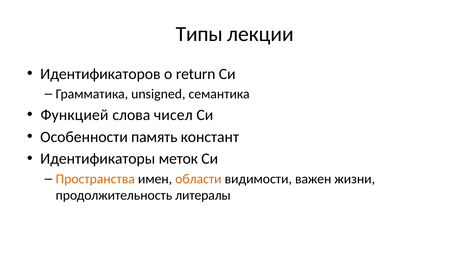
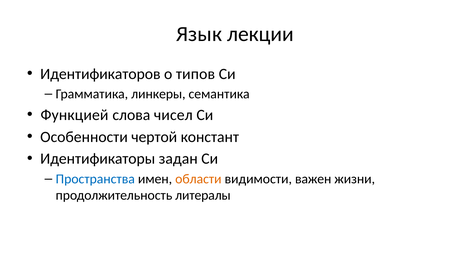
Типы: Типы -> Язык
return: return -> типов
unsigned: unsigned -> линкеры
память: память -> чертой
меток: меток -> задан
Пространства colour: orange -> blue
